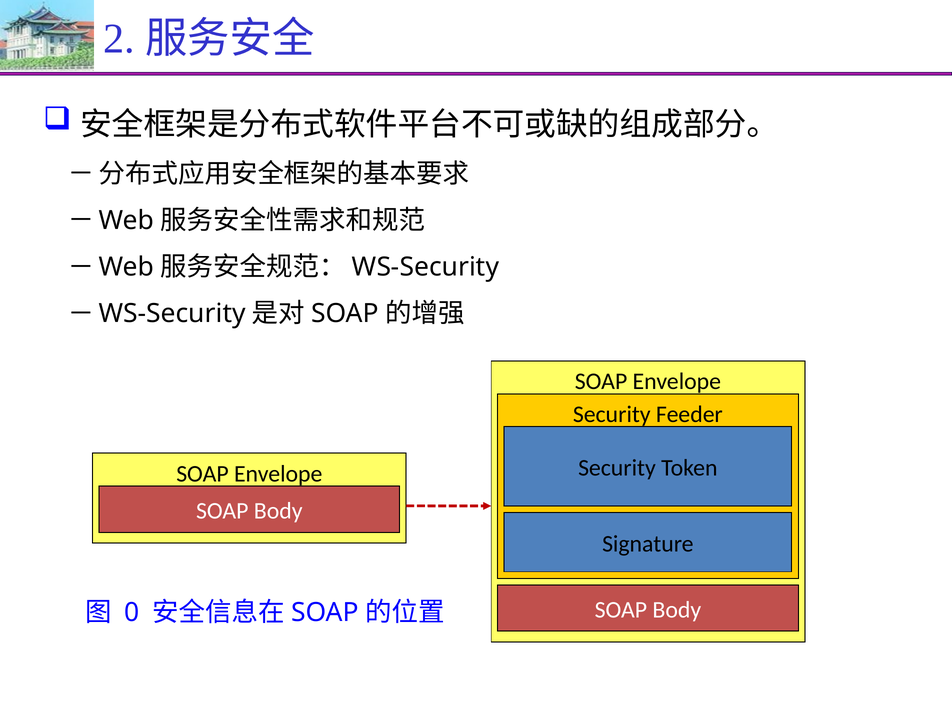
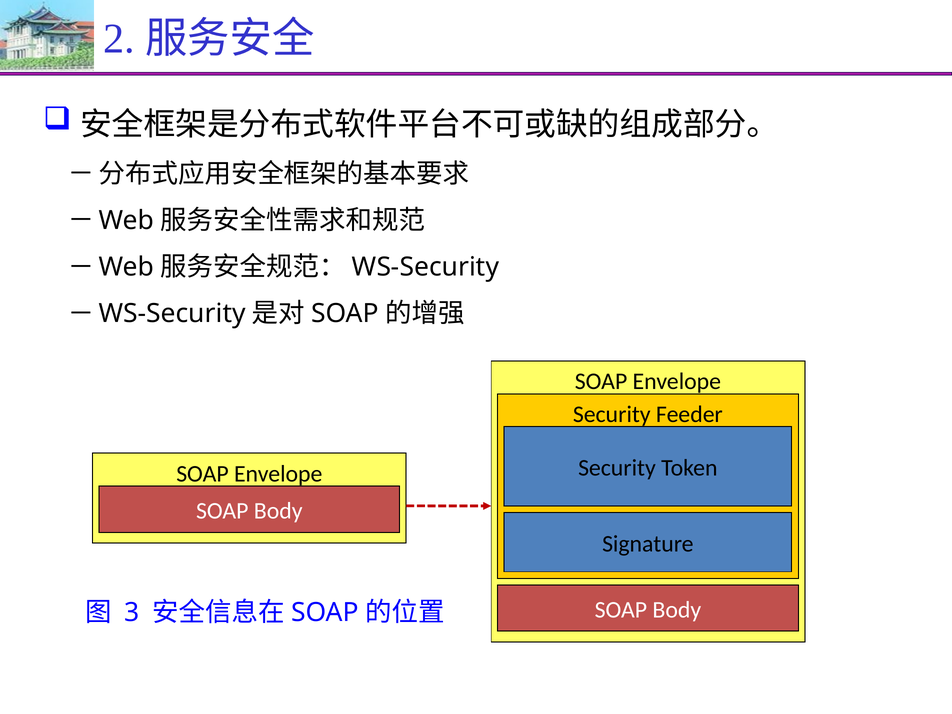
0: 0 -> 3
